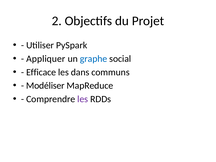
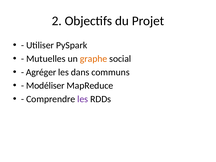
Appliquer: Appliquer -> Mutuelles
graphe colour: blue -> orange
Efficace: Efficace -> Agréger
